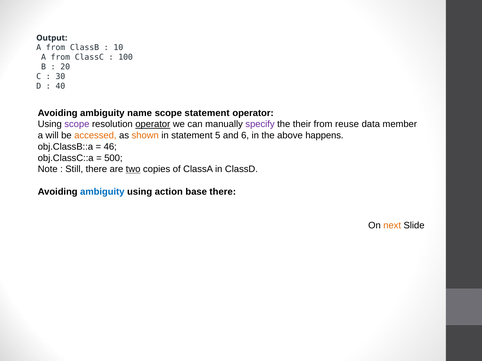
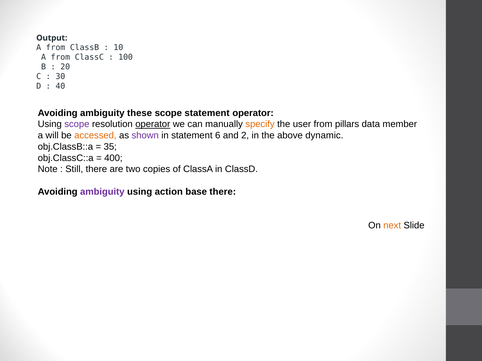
name: name -> these
specify colour: purple -> orange
their: their -> user
reuse: reuse -> pillars
shown colour: orange -> purple
5: 5 -> 6
6: 6 -> 2
happens: happens -> dynamic
46: 46 -> 35
500: 500 -> 400
two underline: present -> none
ambiguity at (102, 192) colour: blue -> purple
